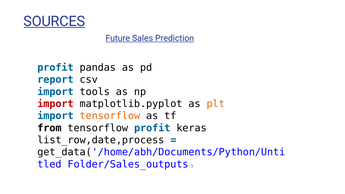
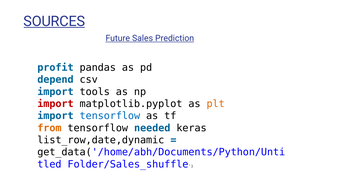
report: report -> depend
tensorflow at (110, 116) colour: orange -> blue
from colour: black -> orange
tensorflow profit: profit -> needed
list_row,date,process: list_row,date,process -> list_row,date,dynamic
Folder/Sales_outputs: Folder/Sales_outputs -> Folder/Sales_shuffle
